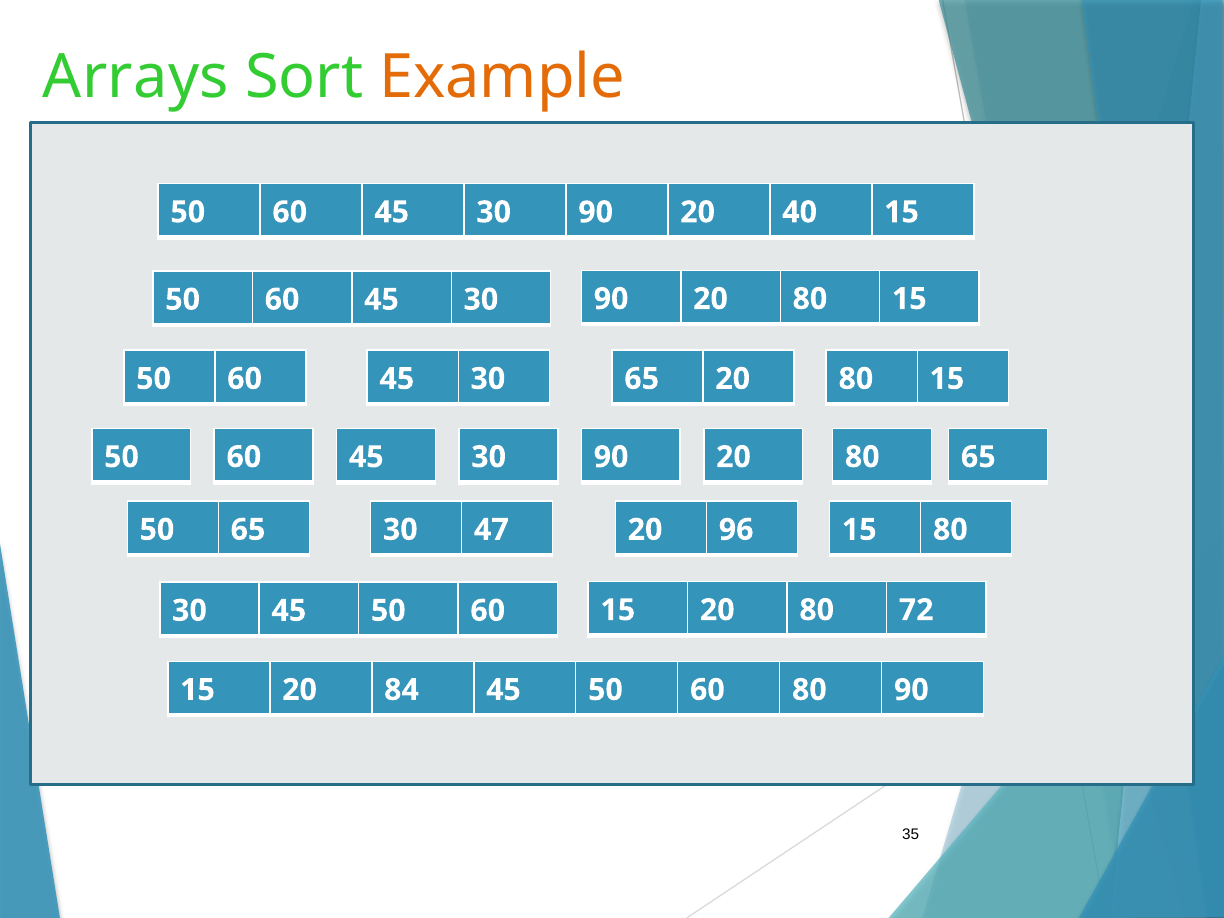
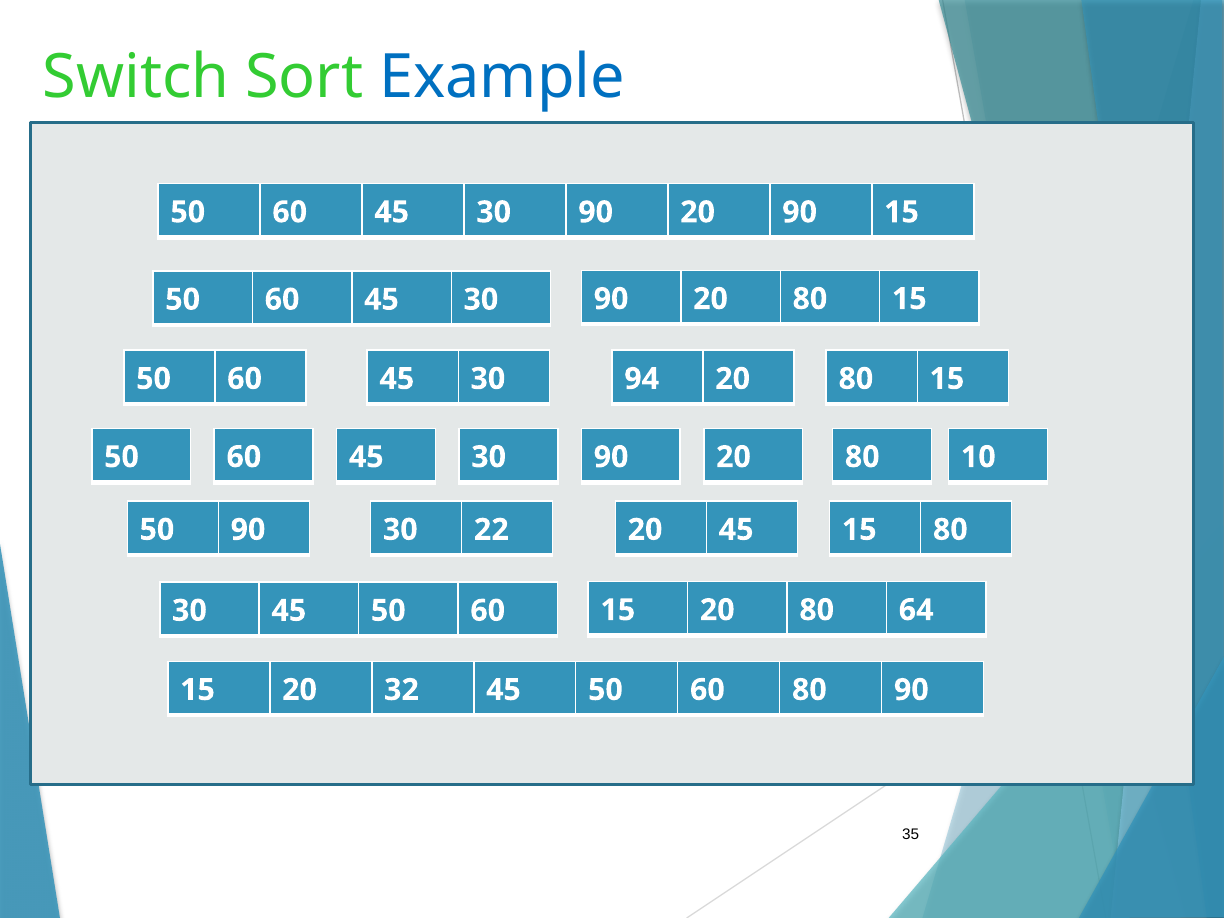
Arrays: Arrays -> Switch
Example colour: orange -> blue
20 40: 40 -> 90
30 65: 65 -> 94
80 65: 65 -> 10
50 65: 65 -> 90
47: 47 -> 22
20 96: 96 -> 45
72: 72 -> 64
84: 84 -> 32
